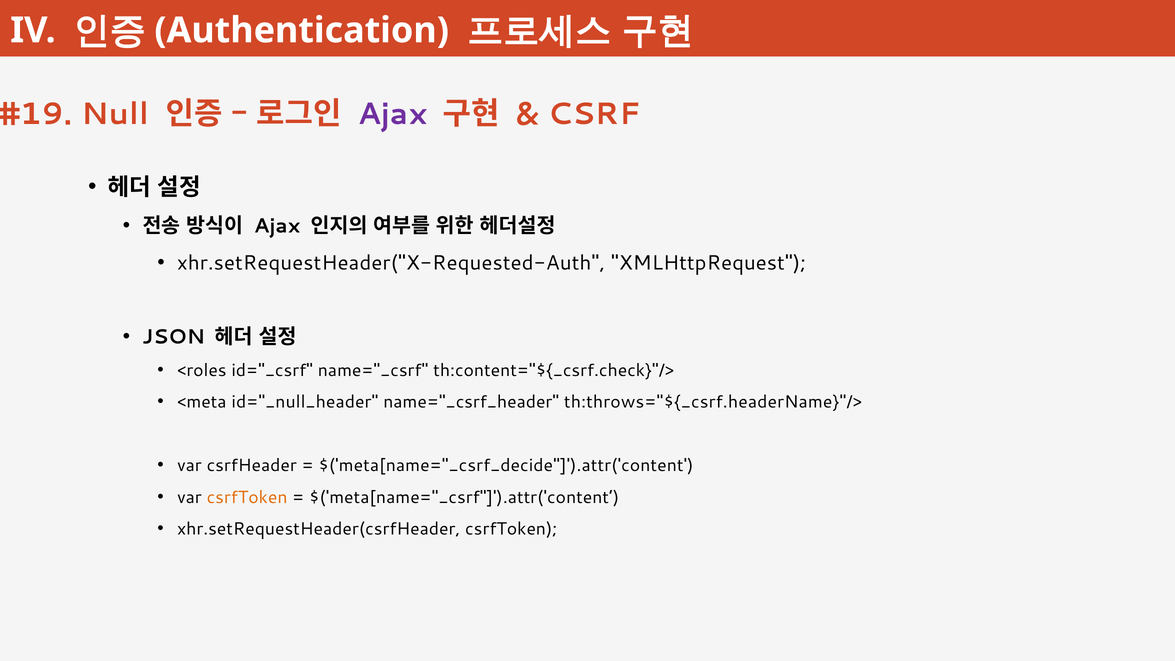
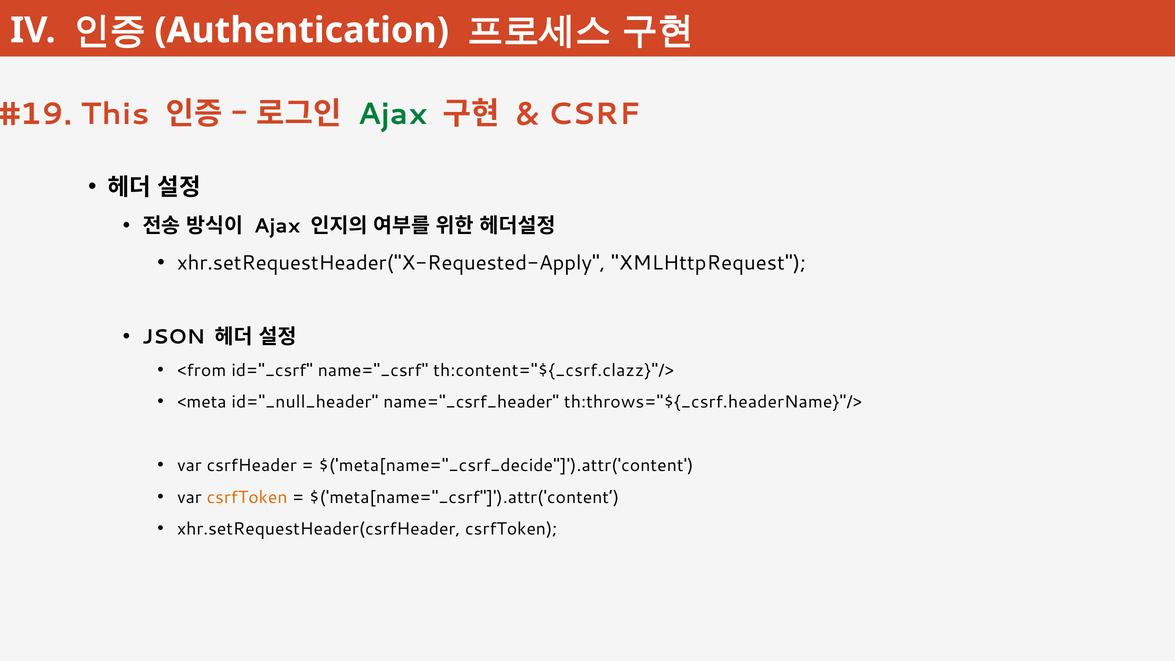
Null: Null -> This
Ajax at (392, 114) colour: purple -> green
xhr.setRequestHeader("X-Requested-Auth: xhr.setRequestHeader("X-Requested-Auth -> xhr.setRequestHeader("X-Requested-Apply
<roles: <roles -> <from
th:content="${_csrf.check}"/>: th:content="${_csrf.check}"/> -> th:content="${_csrf.clazz}"/>
